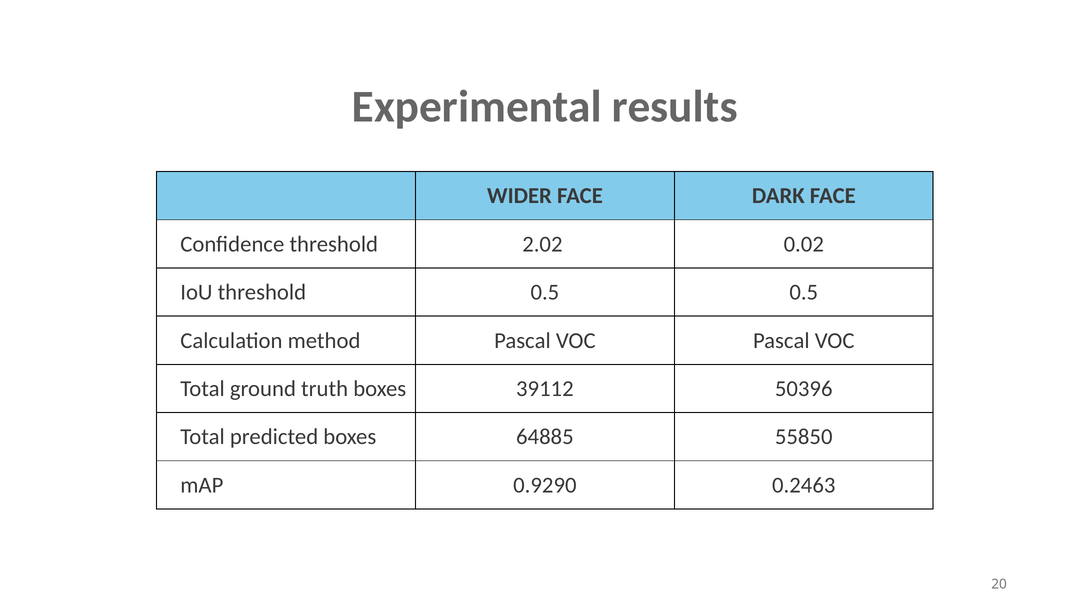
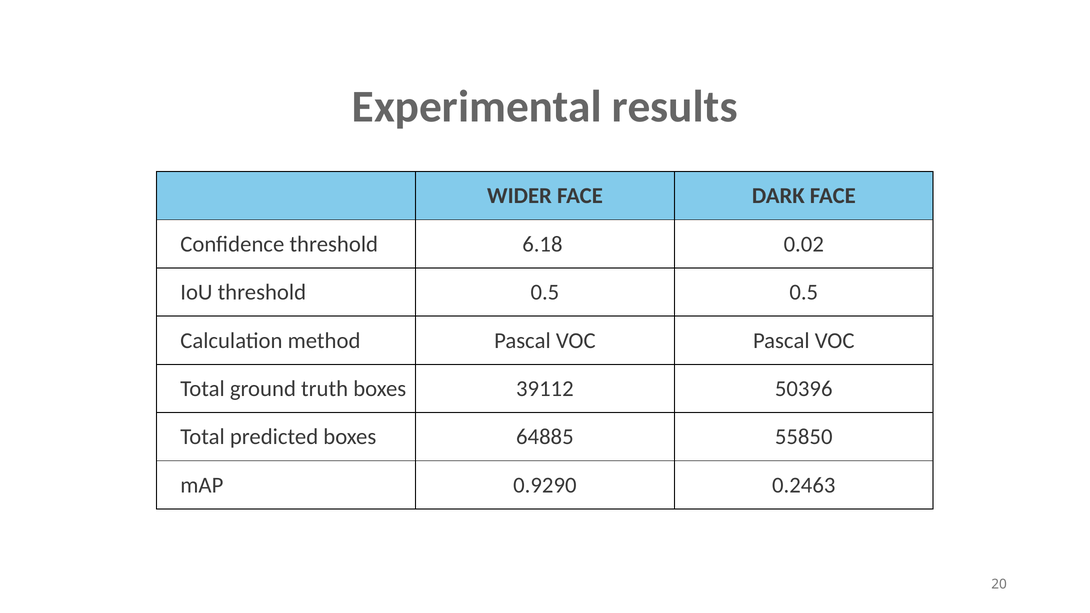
2.02: 2.02 -> 6.18
